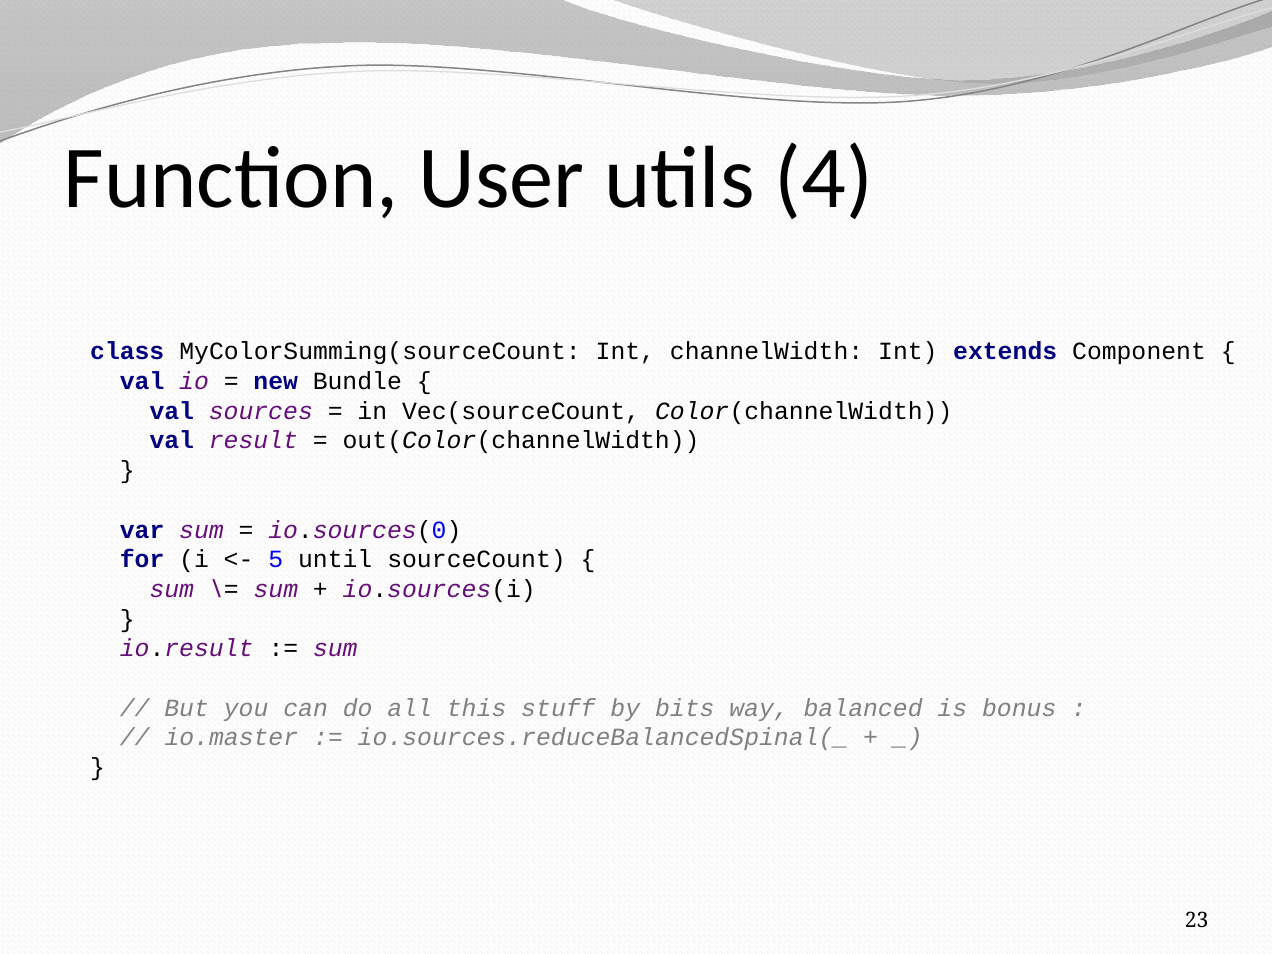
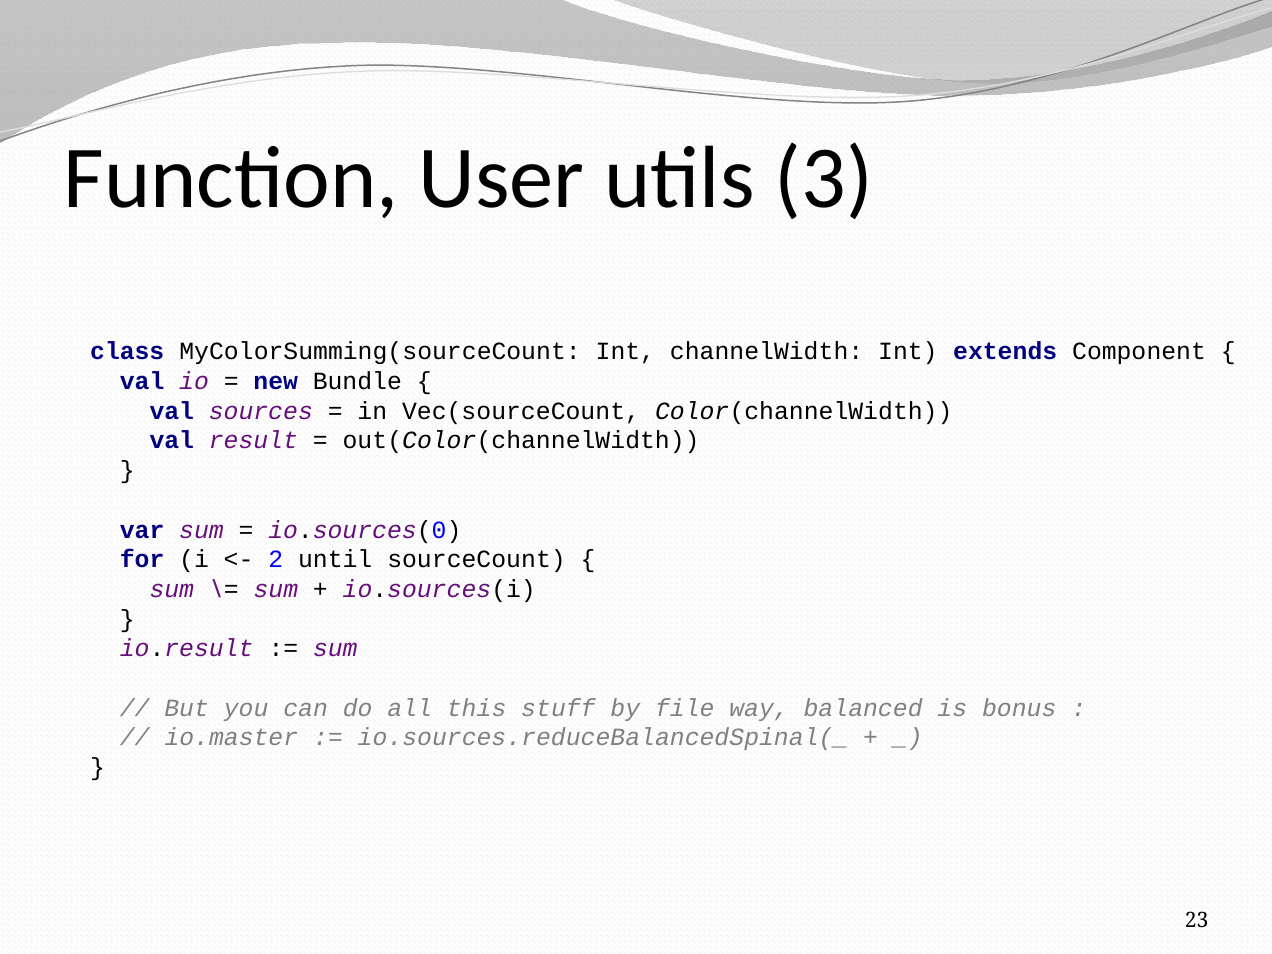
4: 4 -> 3
5: 5 -> 2
bits: bits -> file
